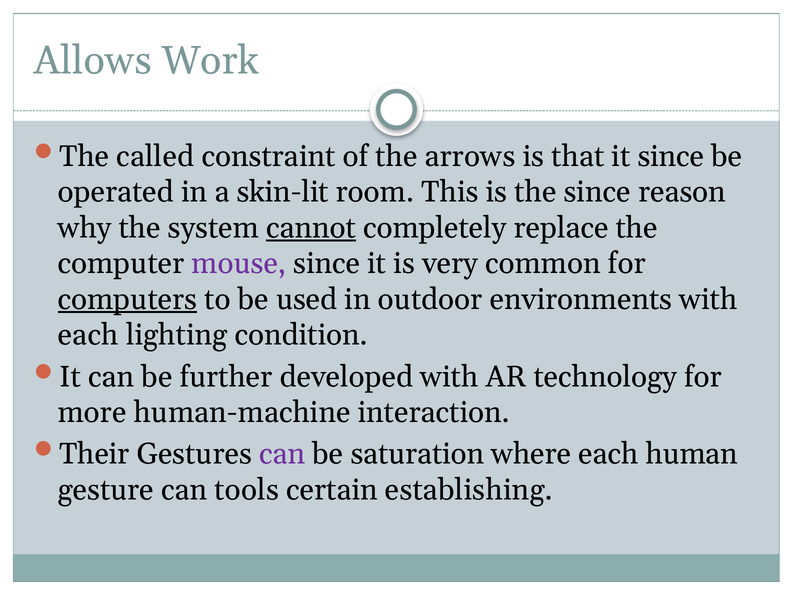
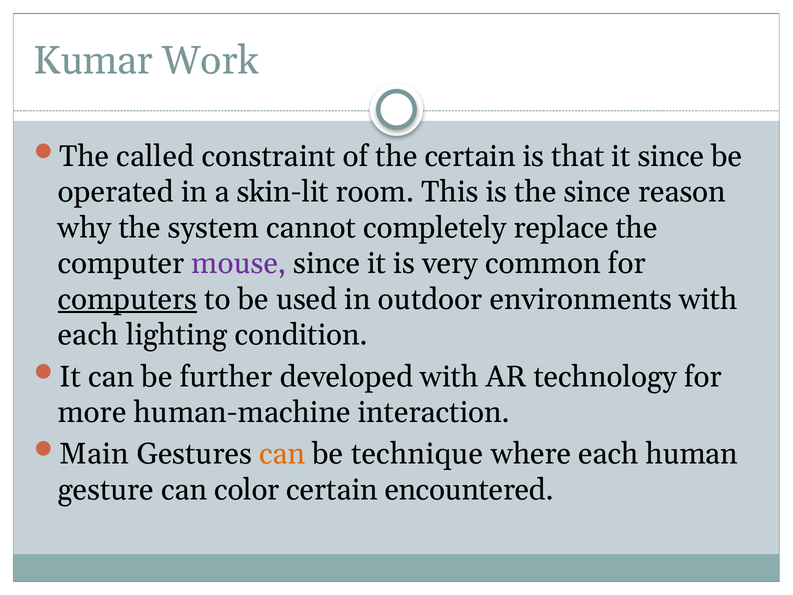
Allows: Allows -> Kumar
the arrows: arrows -> certain
cannot underline: present -> none
Their: Their -> Main
can at (282, 454) colour: purple -> orange
saturation: saturation -> technique
tools: tools -> color
establishing: establishing -> encountered
